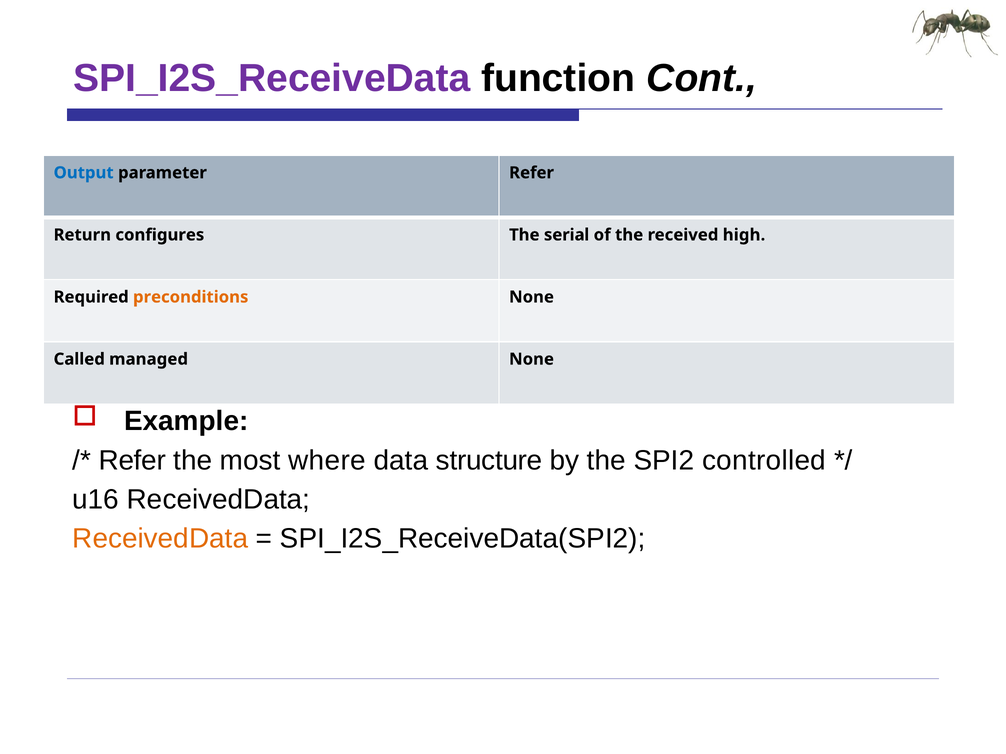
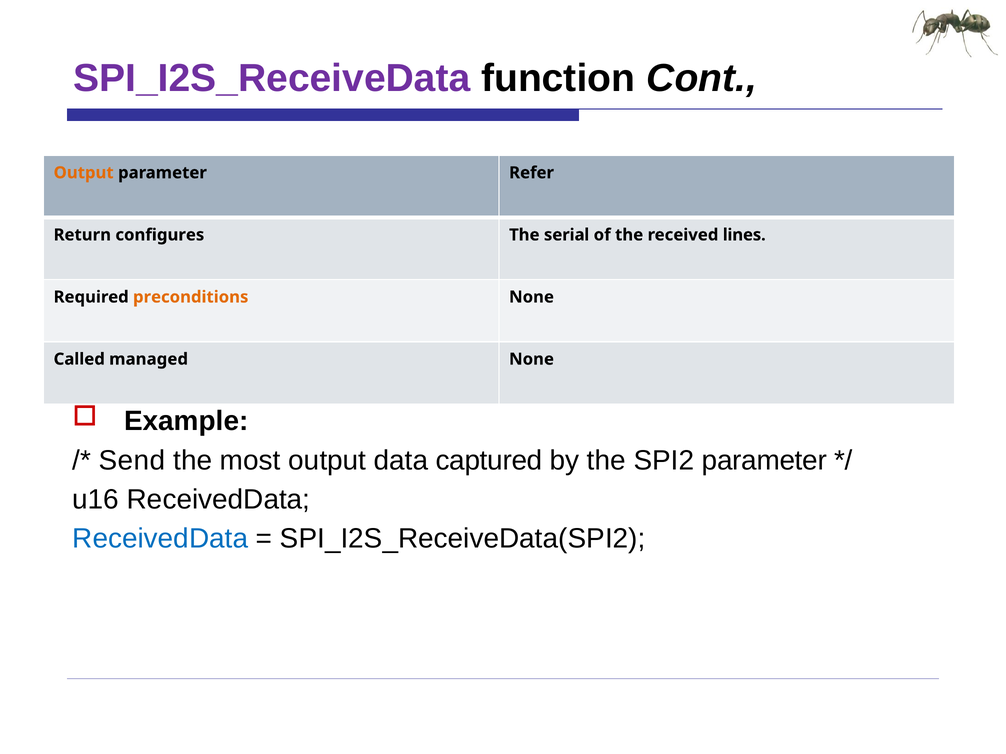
Output at (84, 173) colour: blue -> orange
high: high -> lines
Refer at (132, 461): Refer -> Send
most where: where -> output
structure: structure -> captured
SPI2 controlled: controlled -> parameter
ReceivedData at (160, 539) colour: orange -> blue
